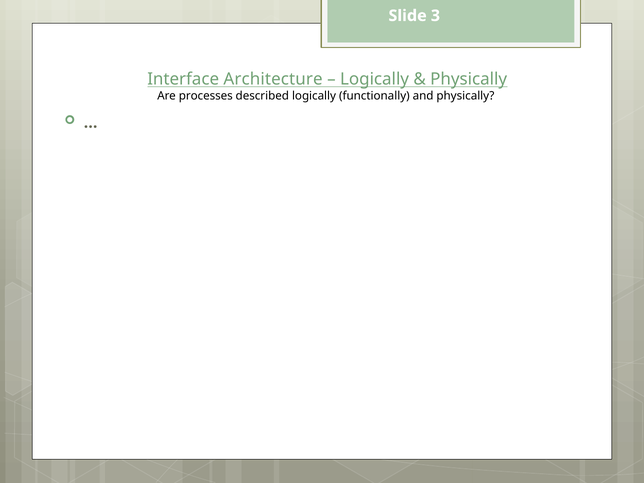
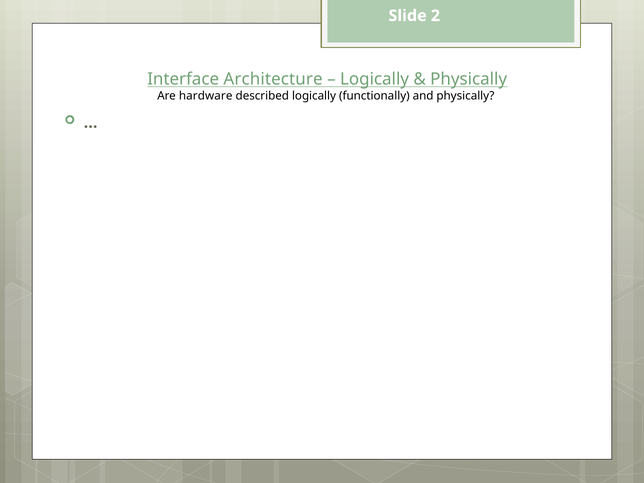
3: 3 -> 2
processes: processes -> hardware
